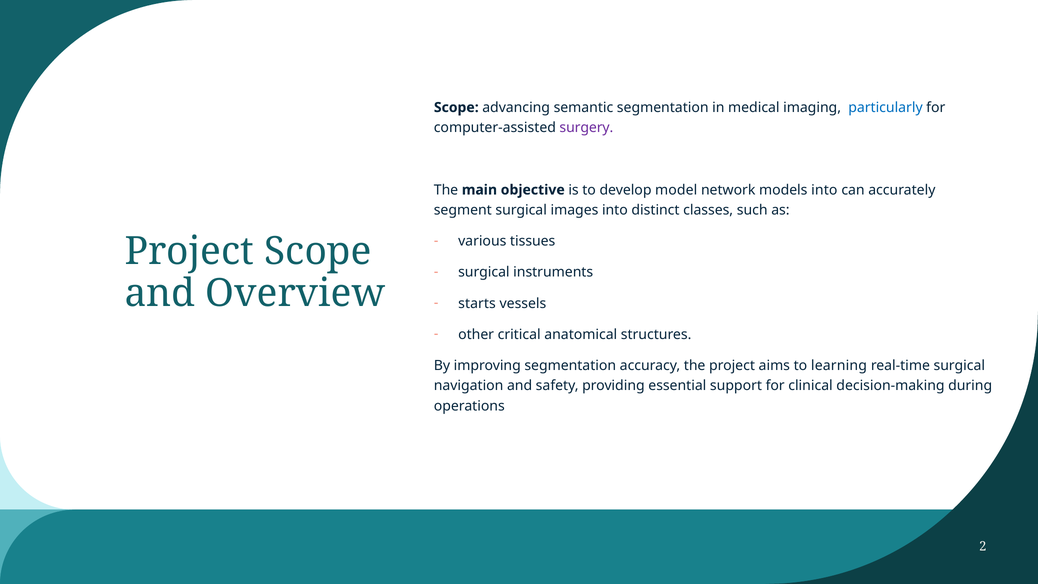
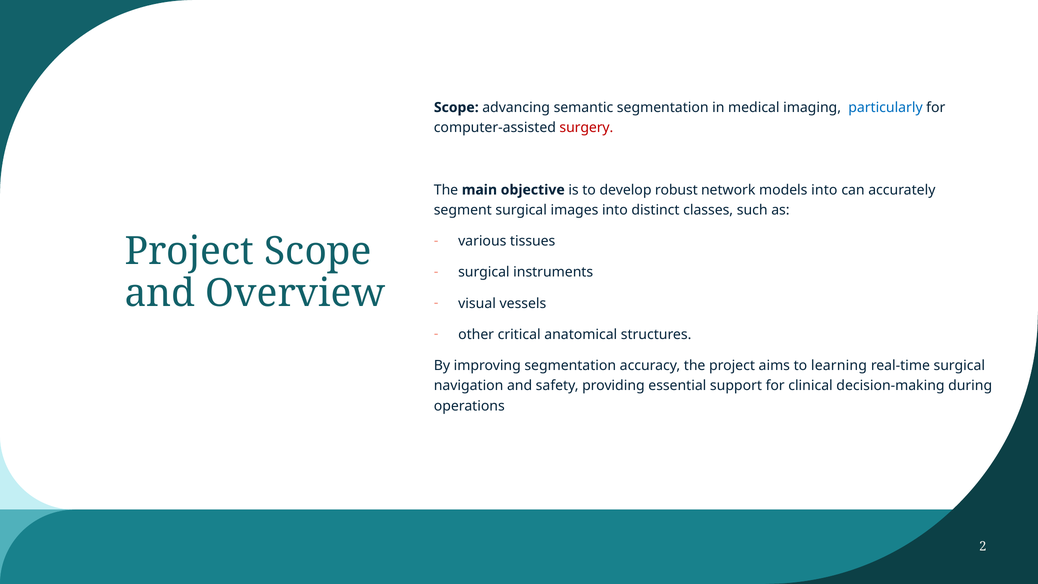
surgery colour: purple -> red
model: model -> robust
starts: starts -> visual
